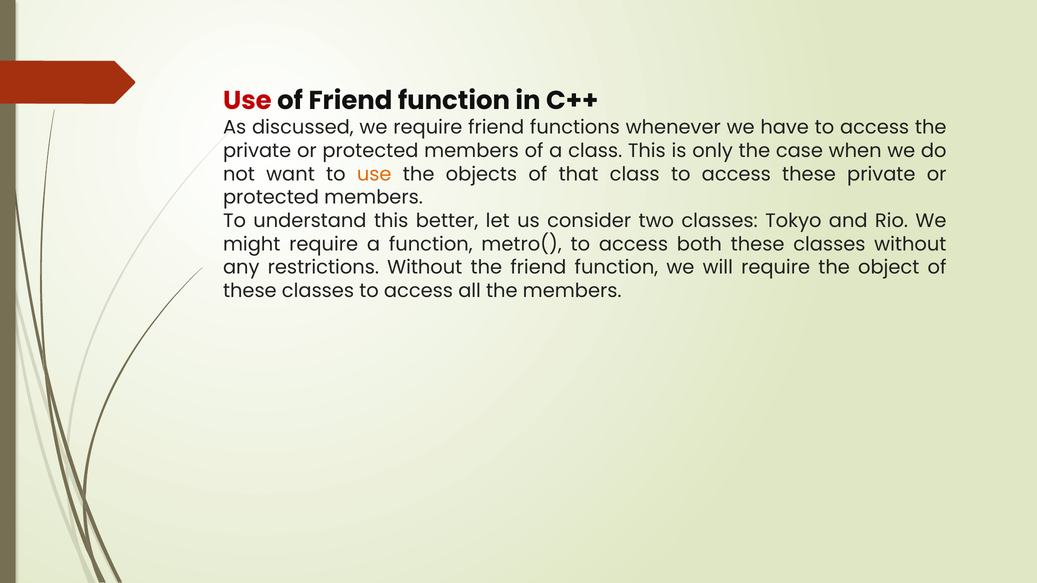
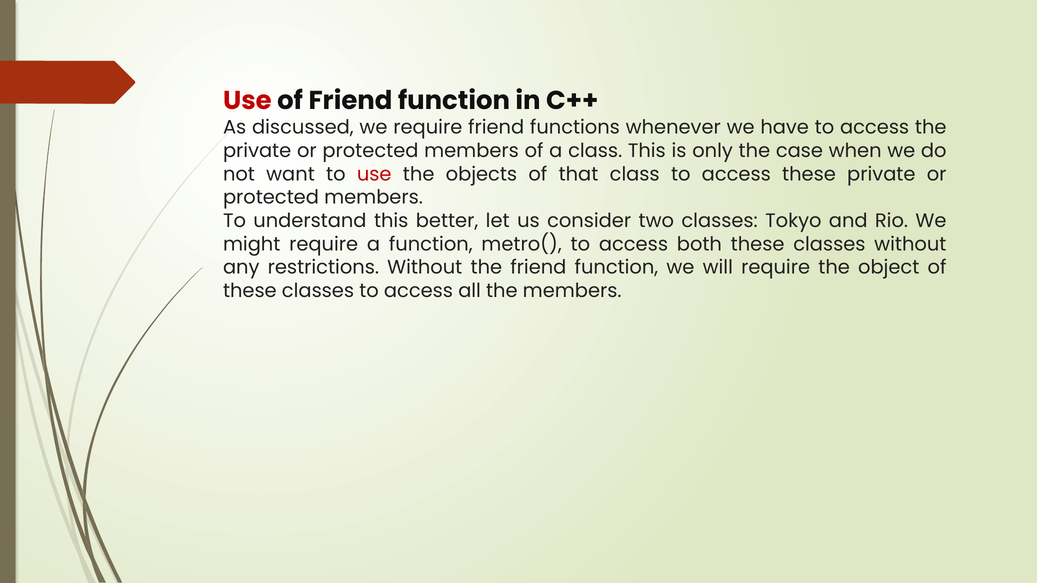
use at (374, 174) colour: orange -> red
